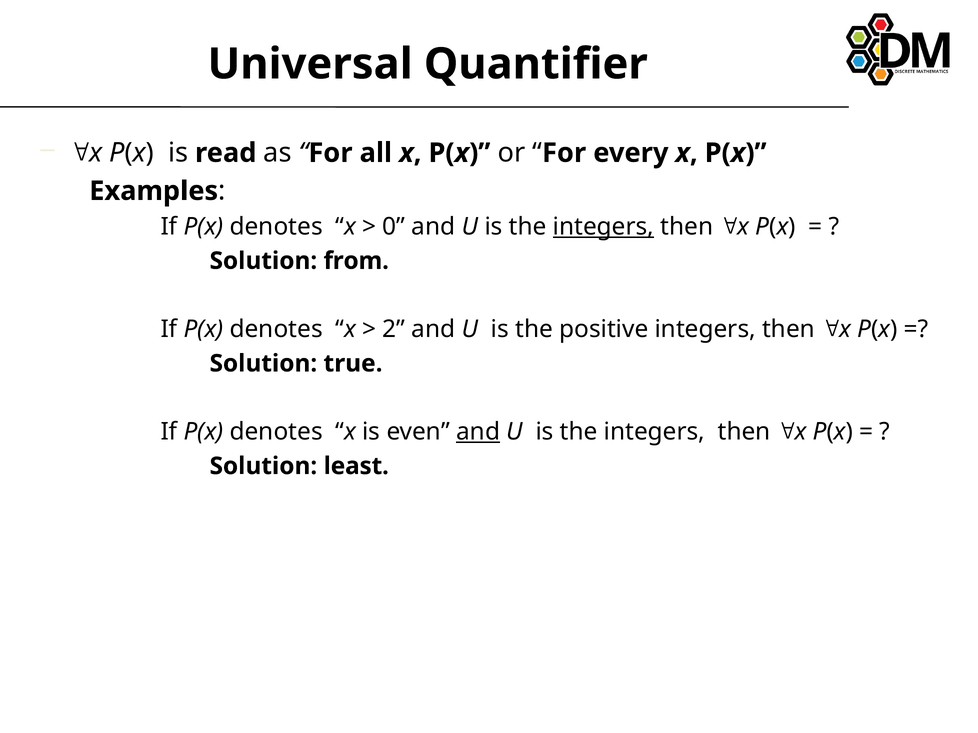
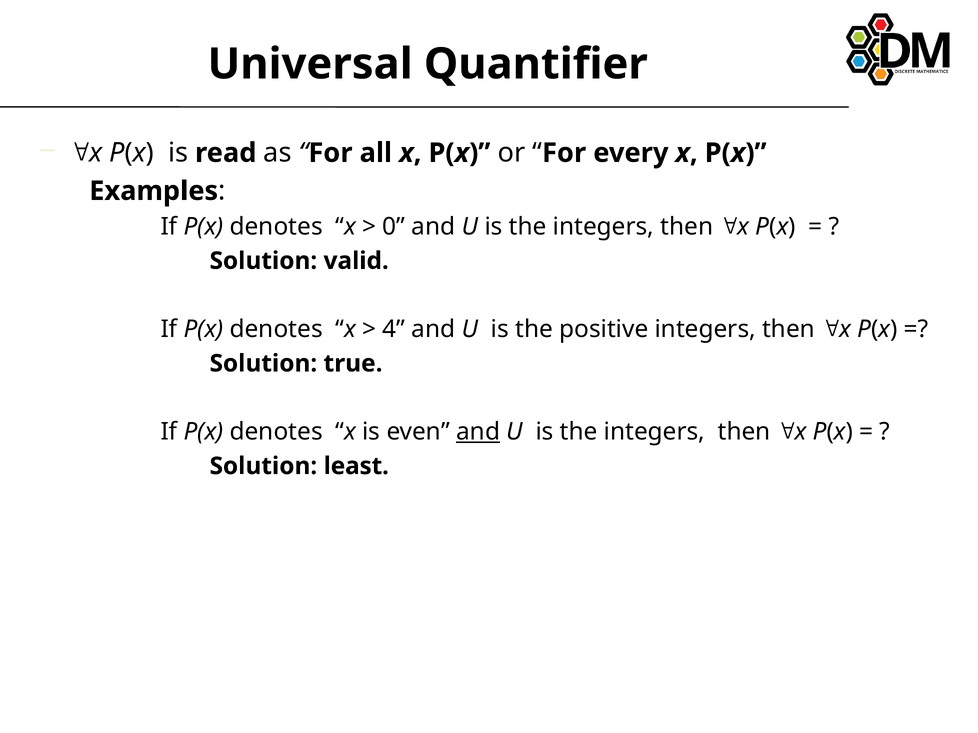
integers at (603, 227) underline: present -> none
from: from -> valid
2: 2 -> 4
